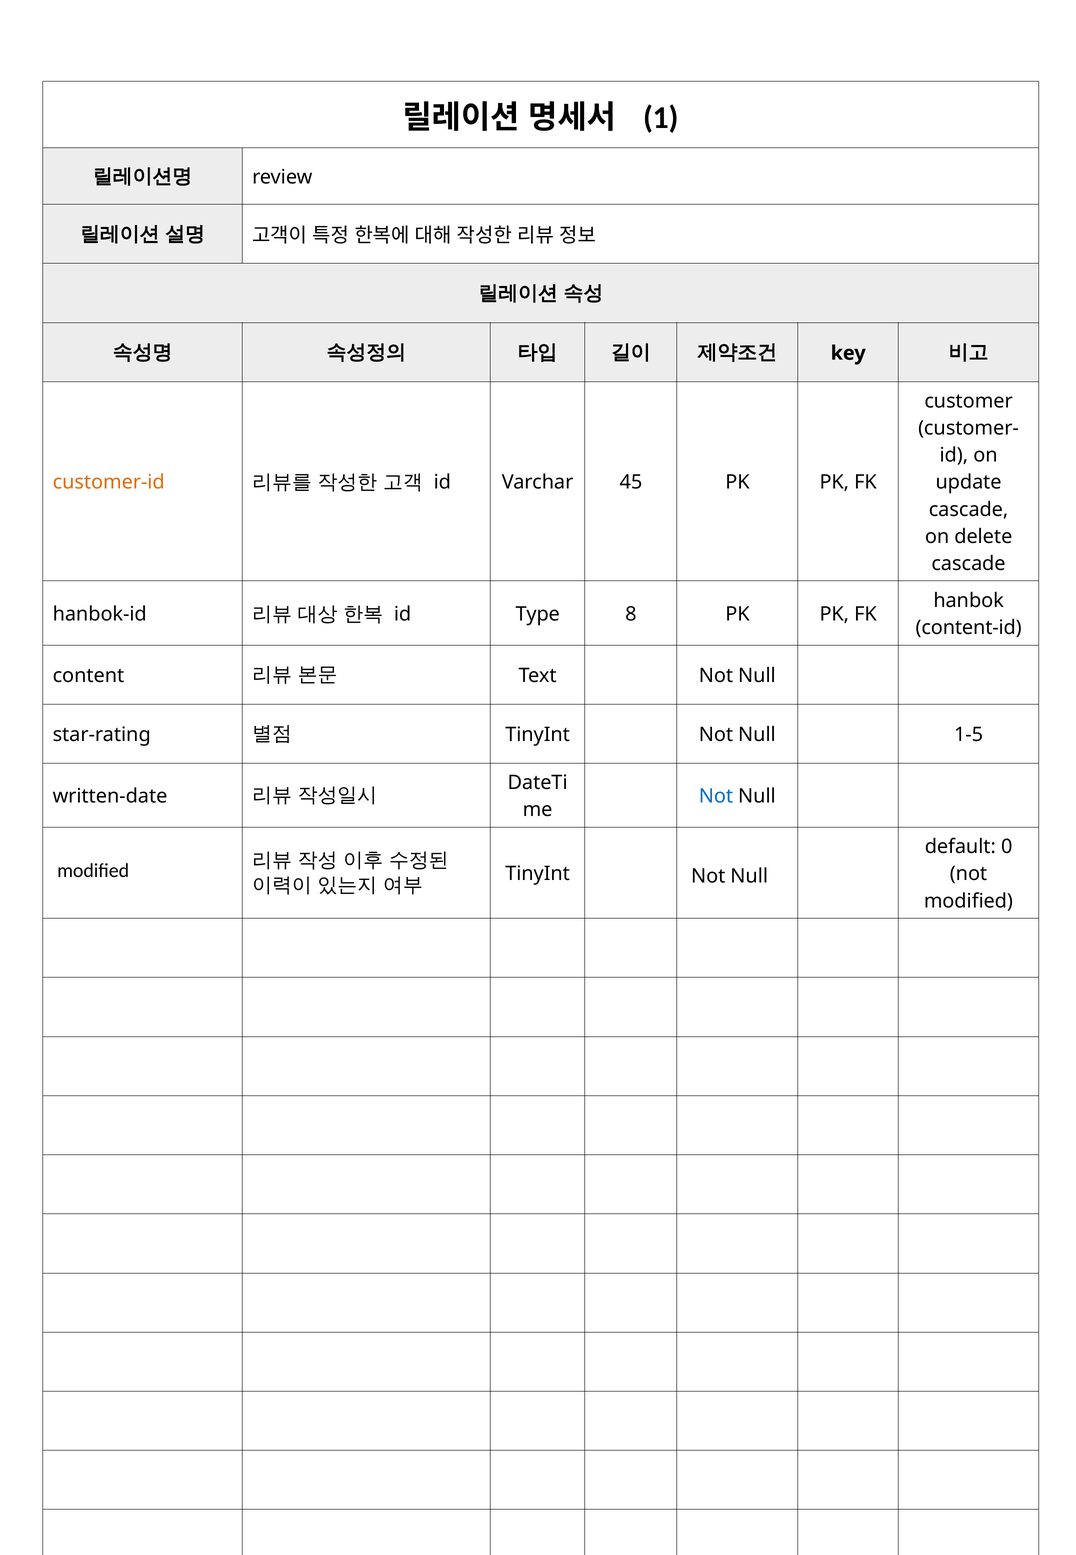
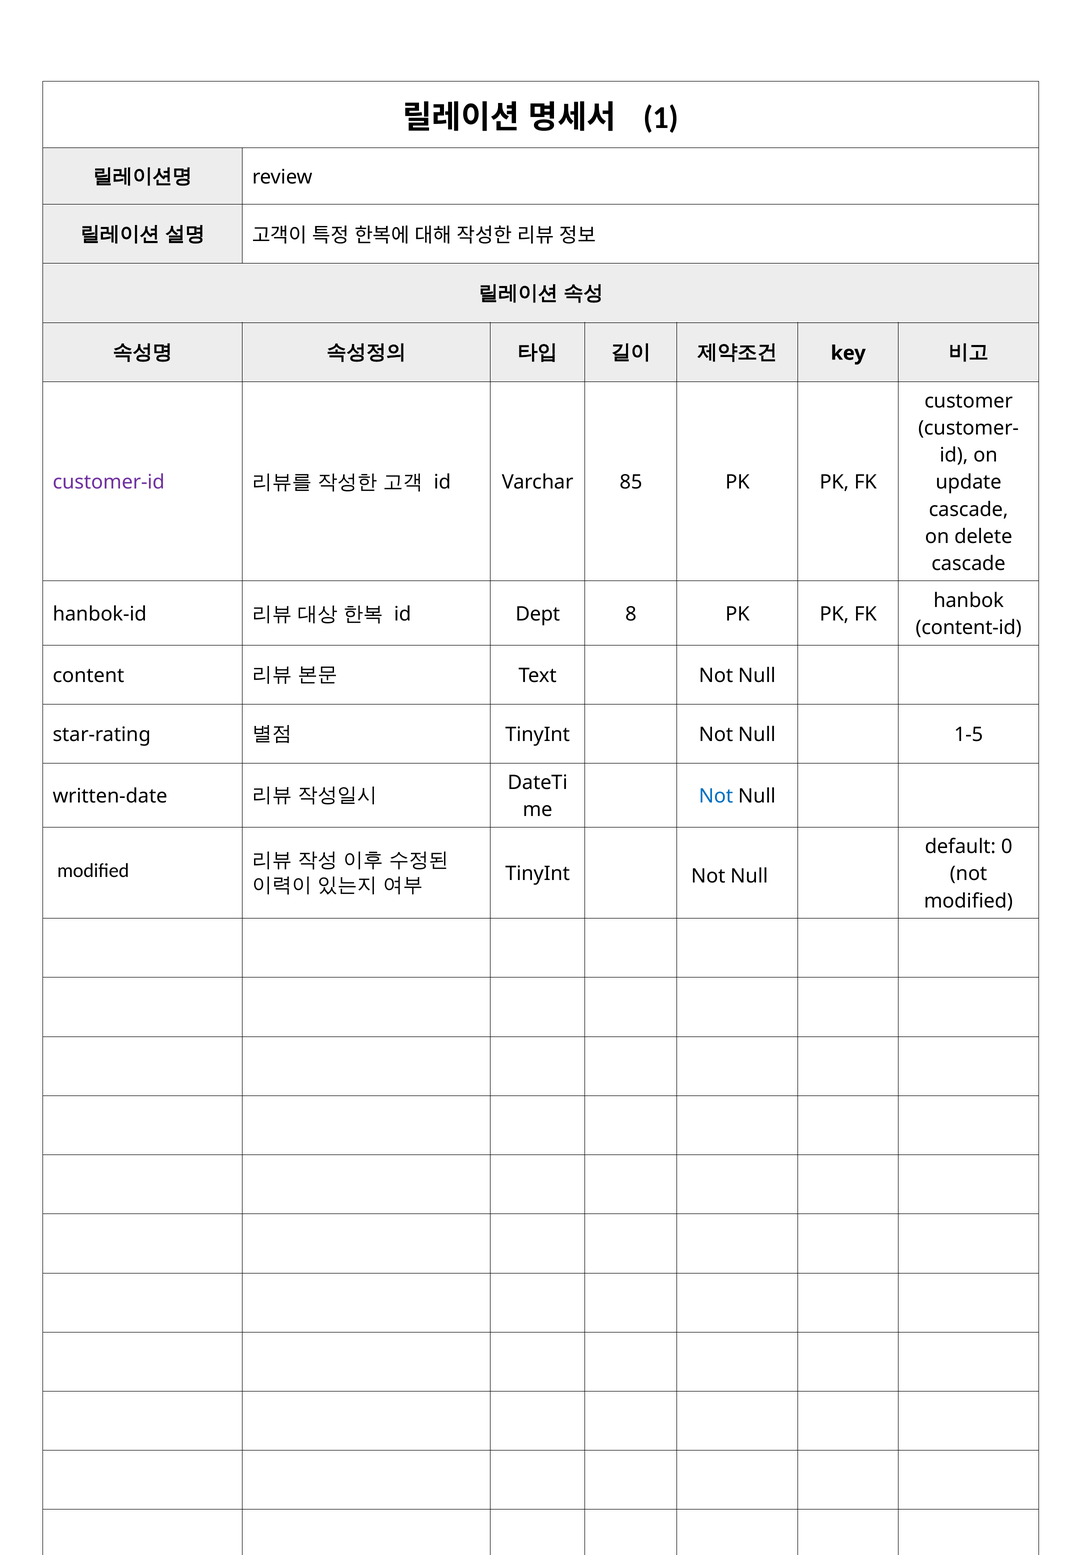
customer-id colour: orange -> purple
45: 45 -> 85
Type: Type -> Dept
